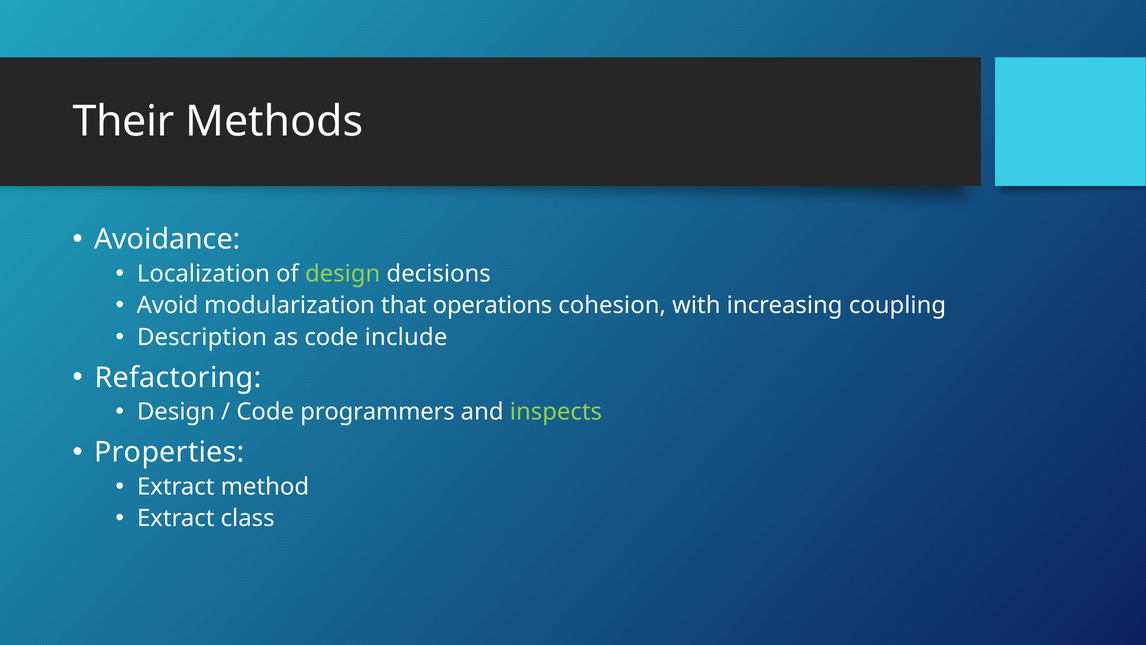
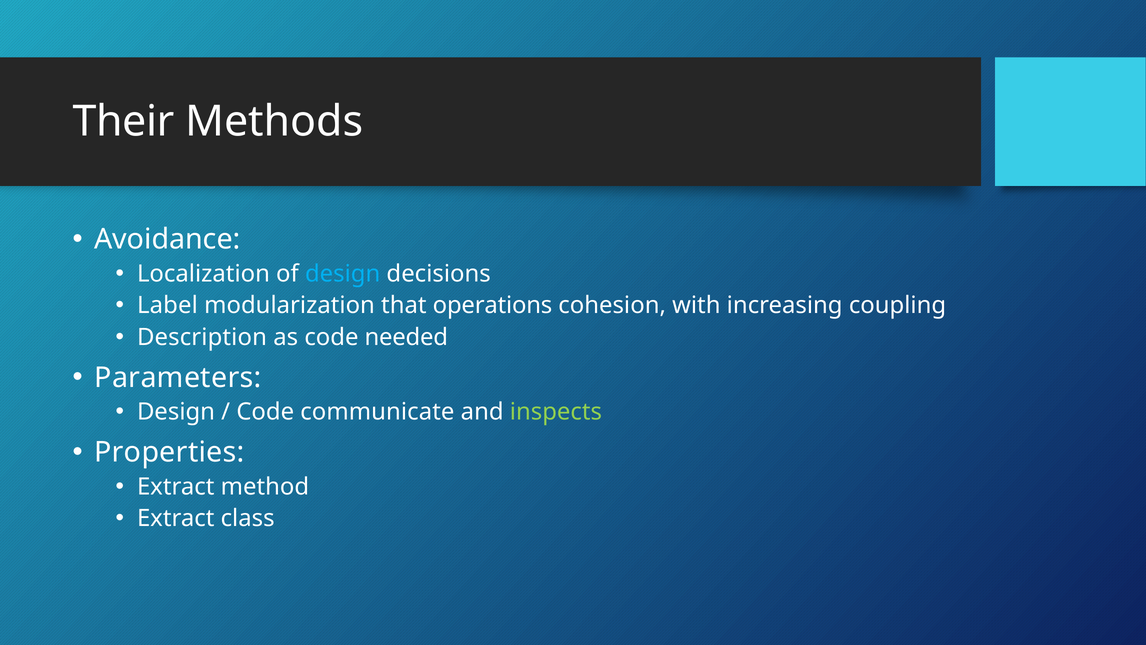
design at (343, 274) colour: light green -> light blue
Avoid: Avoid -> Label
include: include -> needed
Refactoring: Refactoring -> Parameters
programmers: programmers -> communicate
